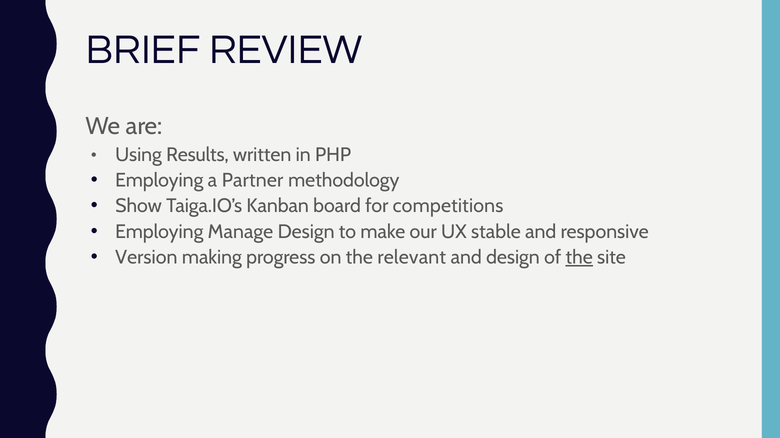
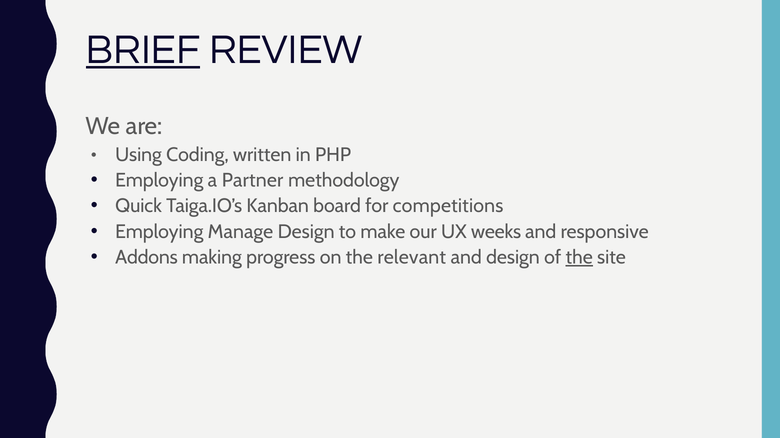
BRIEF underline: none -> present
Results: Results -> Coding
Show: Show -> Quick
stable: stable -> weeks
Version: Version -> Addons
